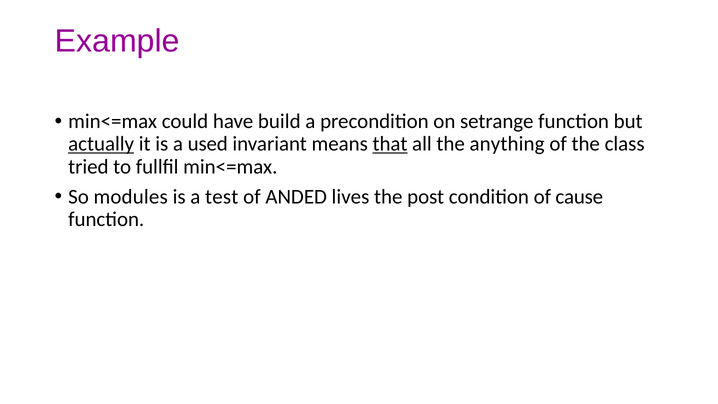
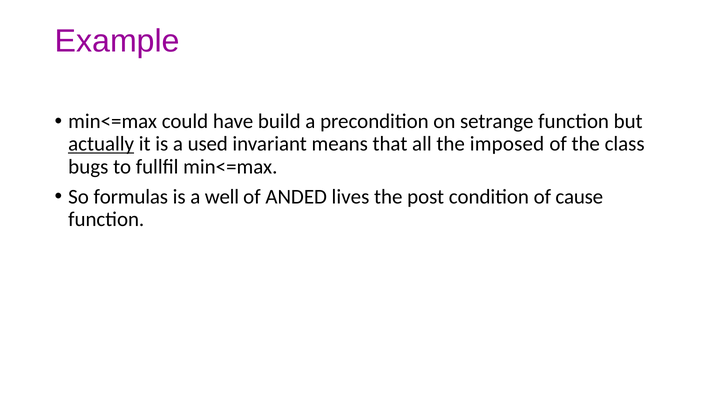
that underline: present -> none
anything: anything -> imposed
tried: tried -> bugs
modules: modules -> formulas
test: test -> well
